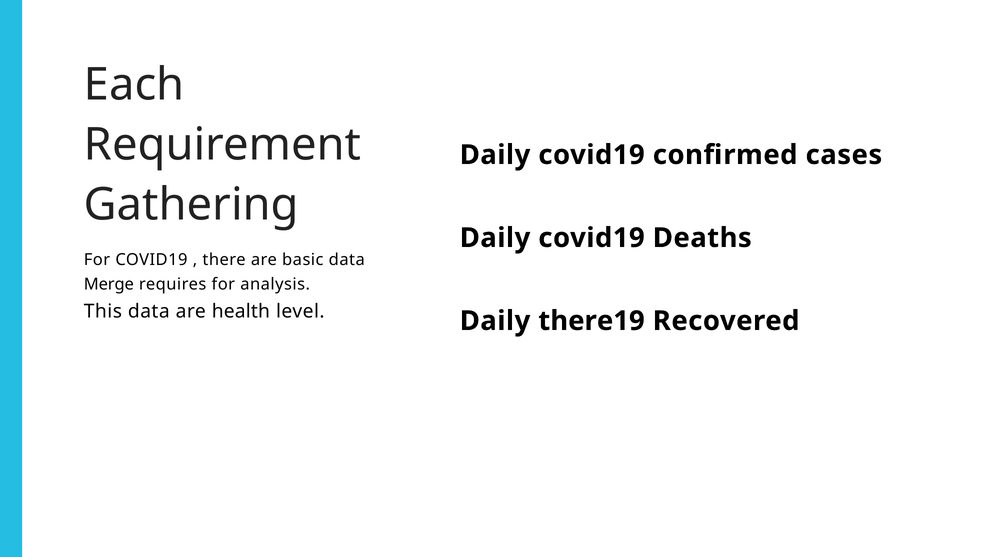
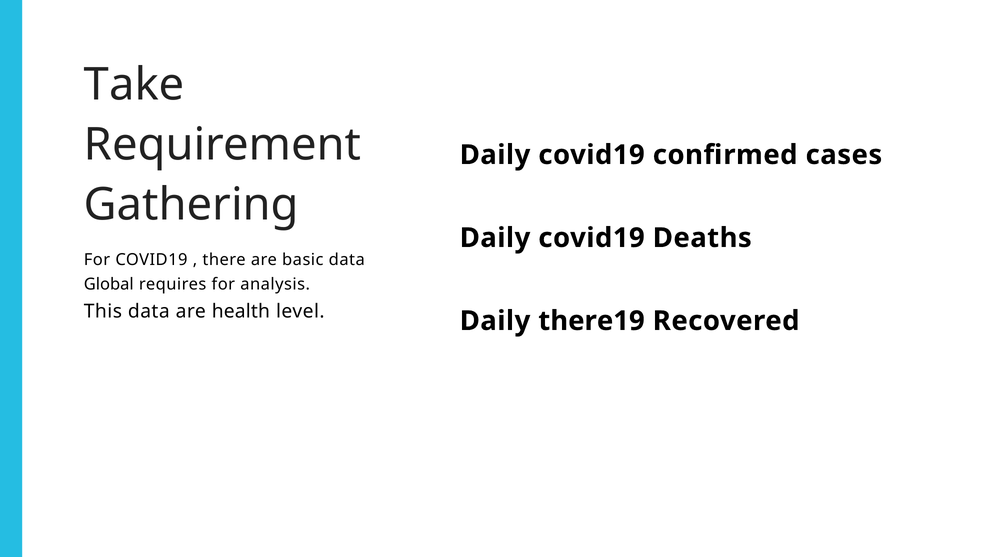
Each: Each -> Take
Merge: Merge -> Global
